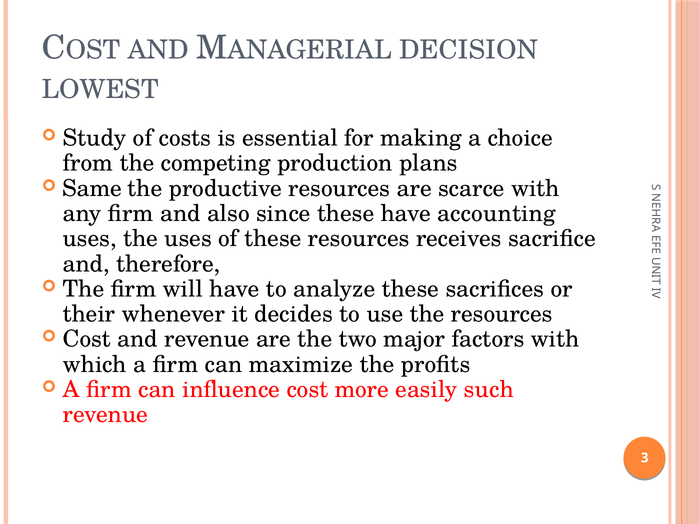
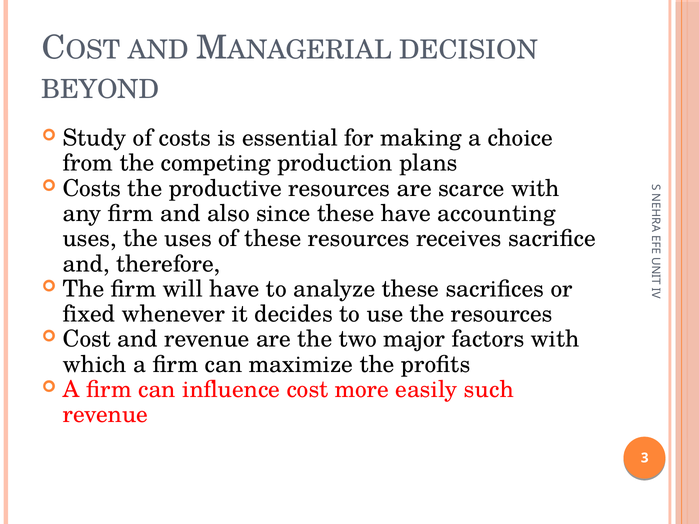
LOWEST: LOWEST -> BEYOND
Same at (92, 189): Same -> Costs
their: their -> fixed
